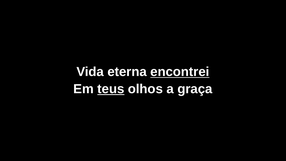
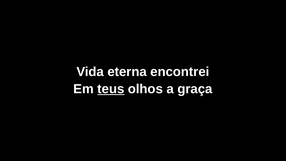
encontrei underline: present -> none
